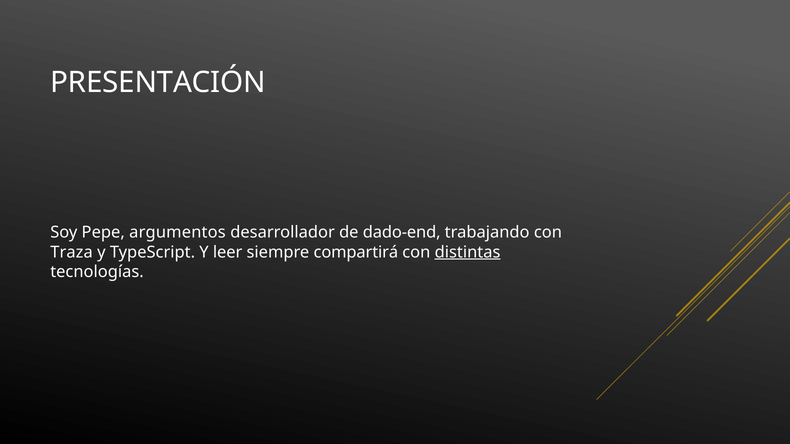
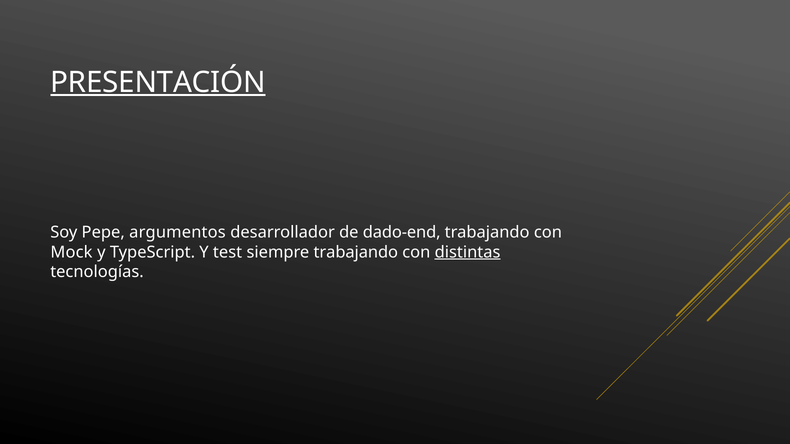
PRESENTACIÓN underline: none -> present
Traza: Traza -> Mock
leer: leer -> test
siempre compartirá: compartirá -> trabajando
